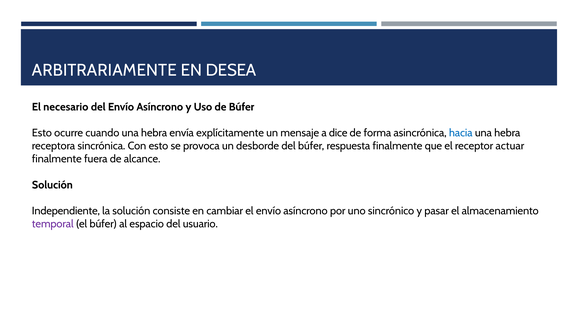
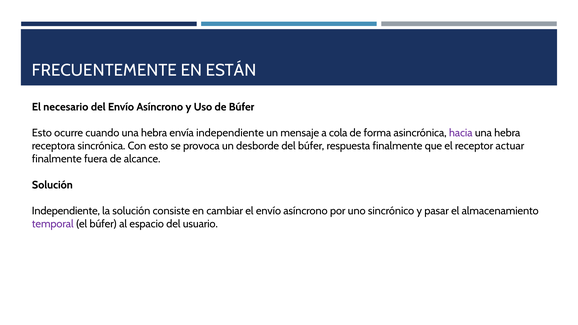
ARBITRARIAMENTE: ARBITRARIAMENTE -> FRECUENTEMENTE
DESEA: DESEA -> ESTÁN
envía explícitamente: explícitamente -> independiente
dice: dice -> cola
hacia colour: blue -> purple
